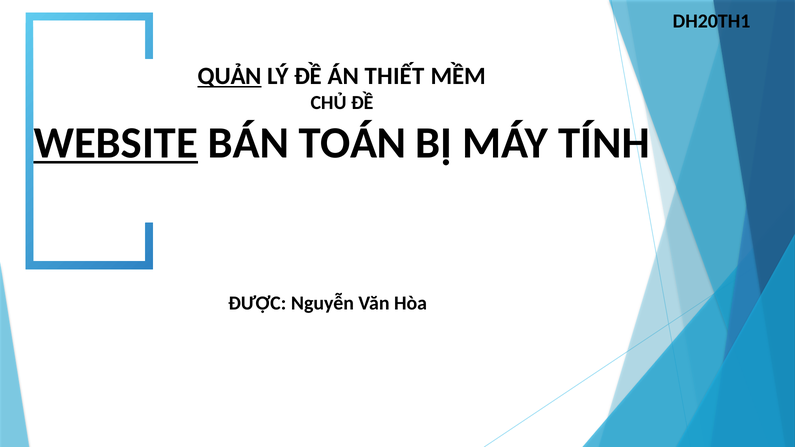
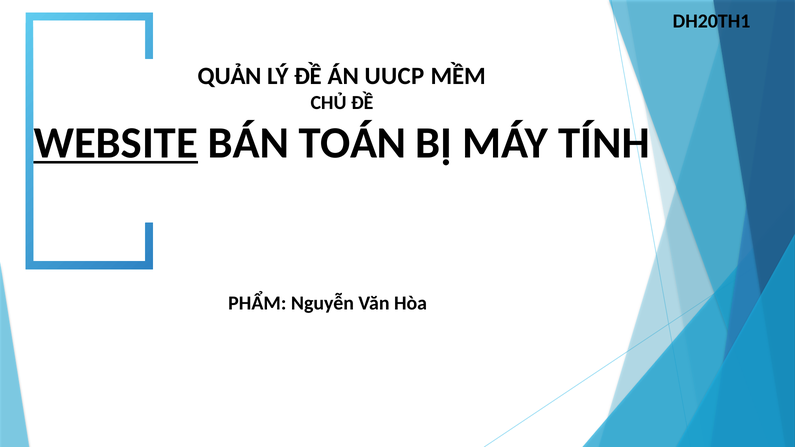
QUẢN underline: present -> none
THIẾT: THIẾT -> UUCP
ĐƯỢC: ĐƯỢC -> PHẨM
